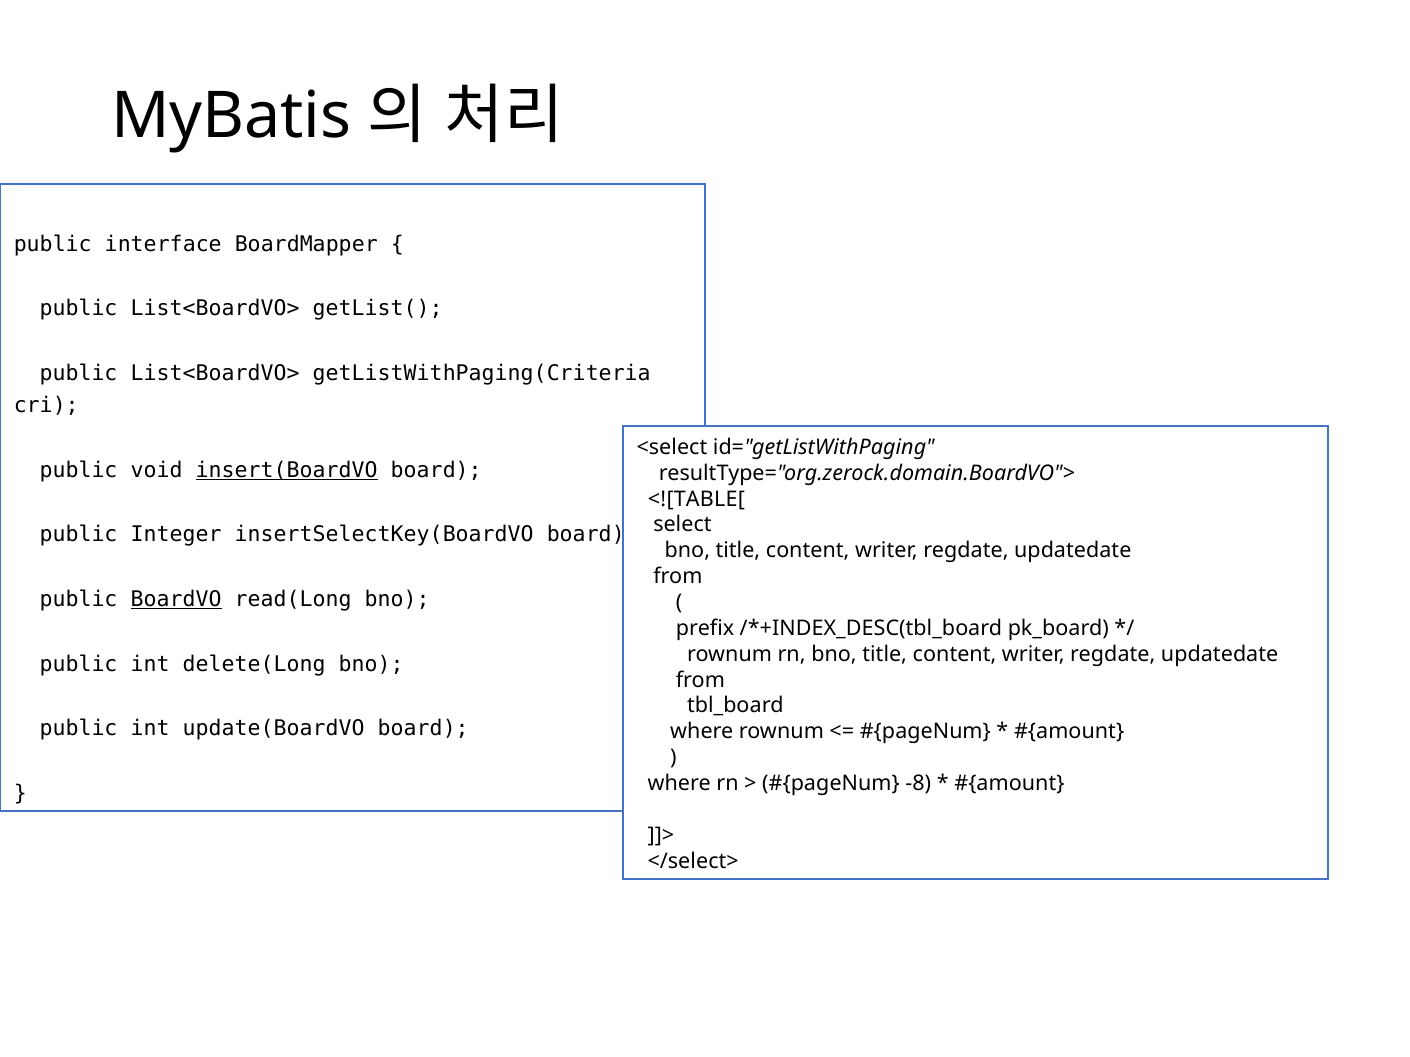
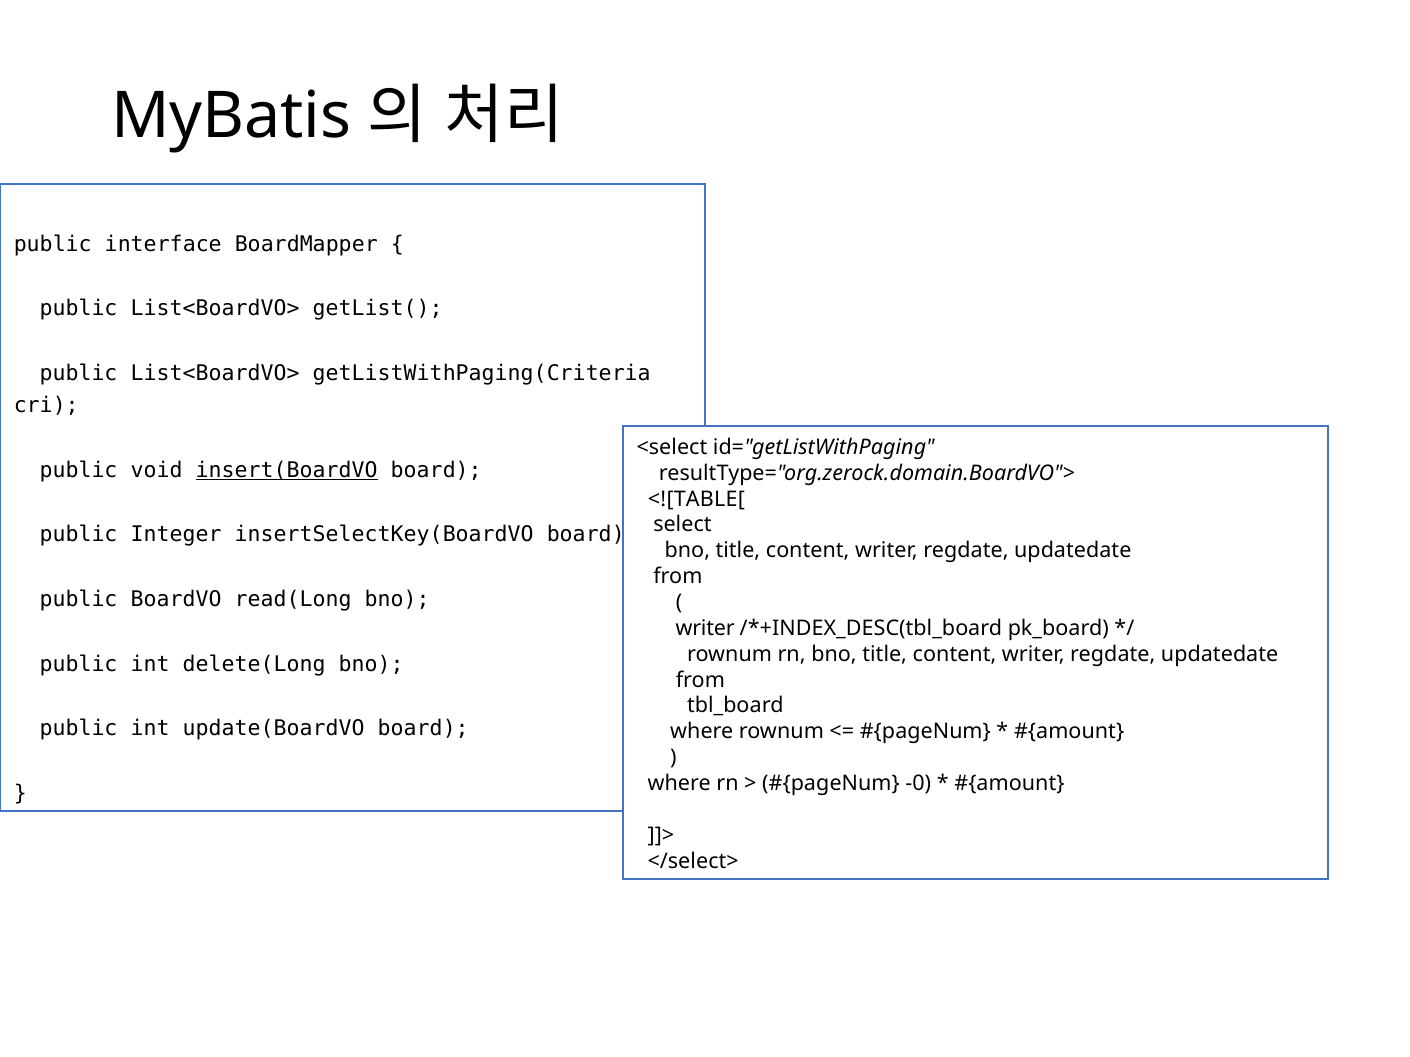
BoardVO underline: present -> none
prefix at (705, 629): prefix -> writer
-8: -8 -> -0
